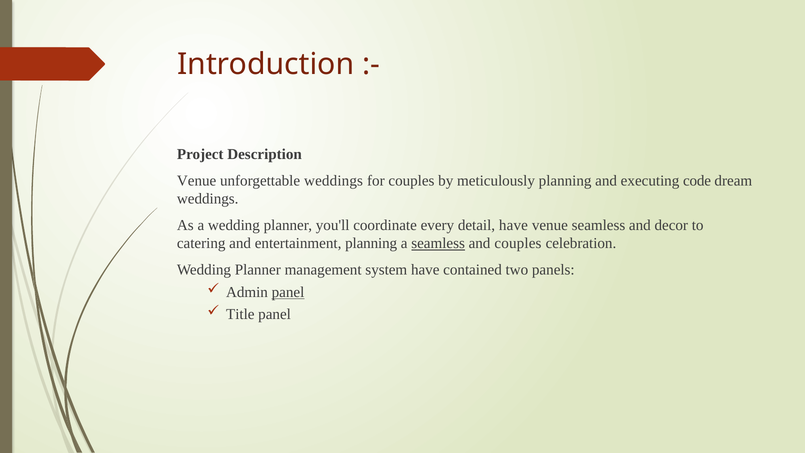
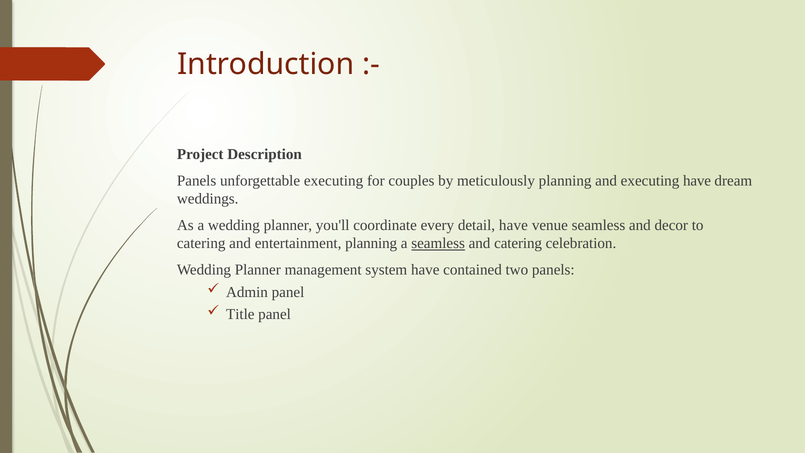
Venue at (197, 181): Venue -> Panels
unforgettable weddings: weddings -> executing
executing code: code -> have
and couples: couples -> catering
panel at (288, 292) underline: present -> none
